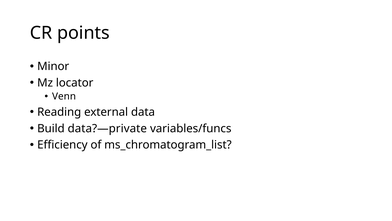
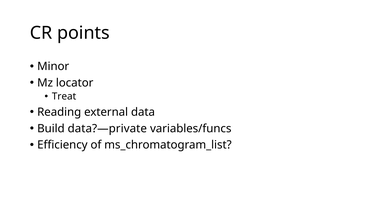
Venn: Venn -> Treat
